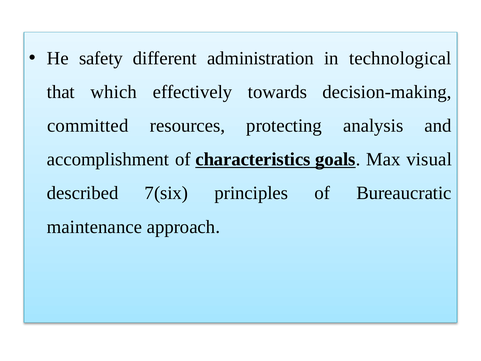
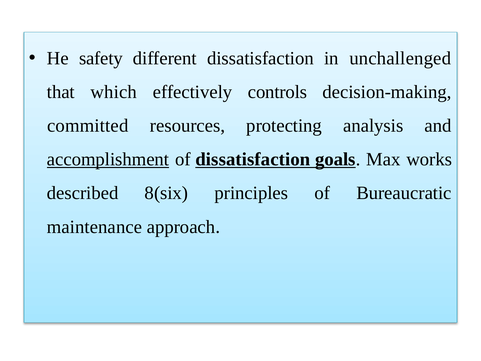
different administration: administration -> dissatisfaction
technological: technological -> unchallenged
towards: towards -> controls
accomplishment underline: none -> present
of characteristics: characteristics -> dissatisfaction
visual: visual -> works
7(six: 7(six -> 8(six
